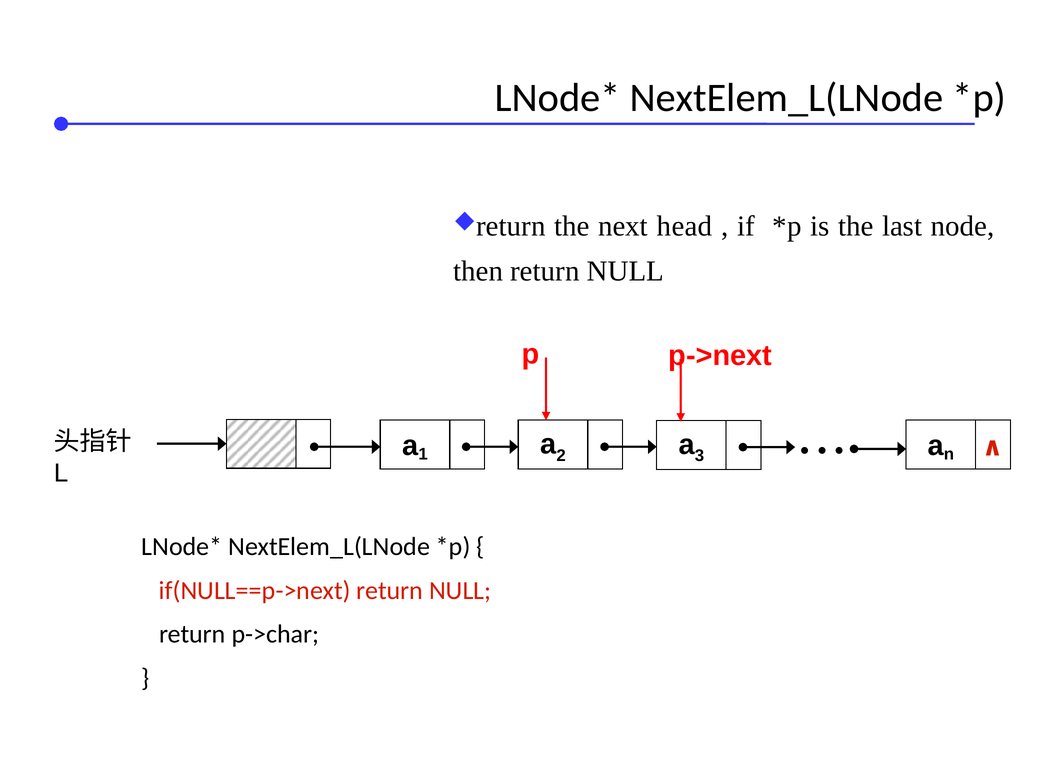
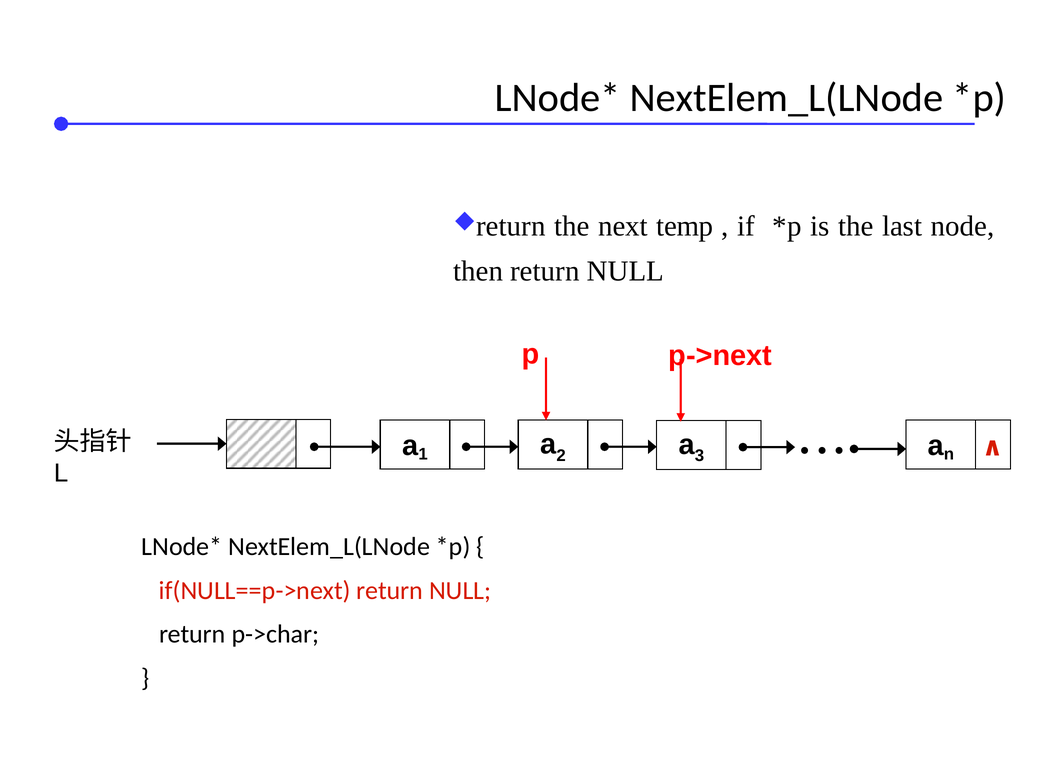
head: head -> temp
